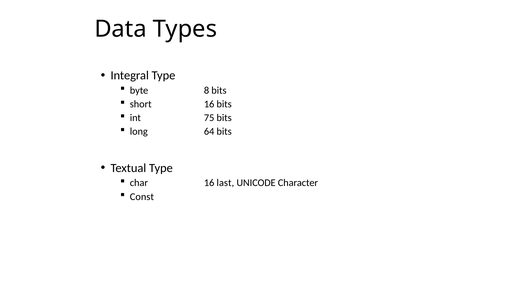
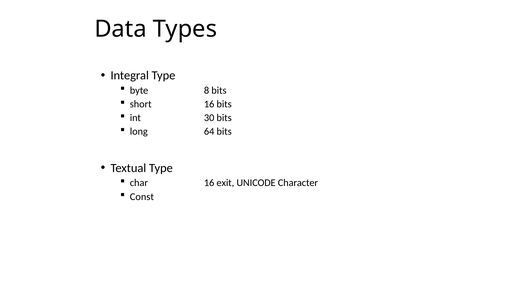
75: 75 -> 30
last: last -> exit
